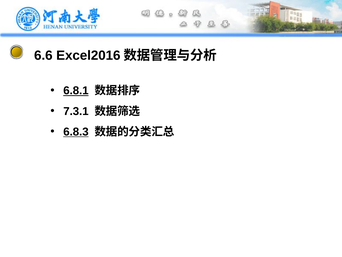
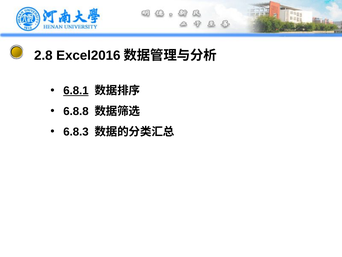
6.6: 6.6 -> 2.8
7.3.1: 7.3.1 -> 6.8.8
6.8.3 underline: present -> none
